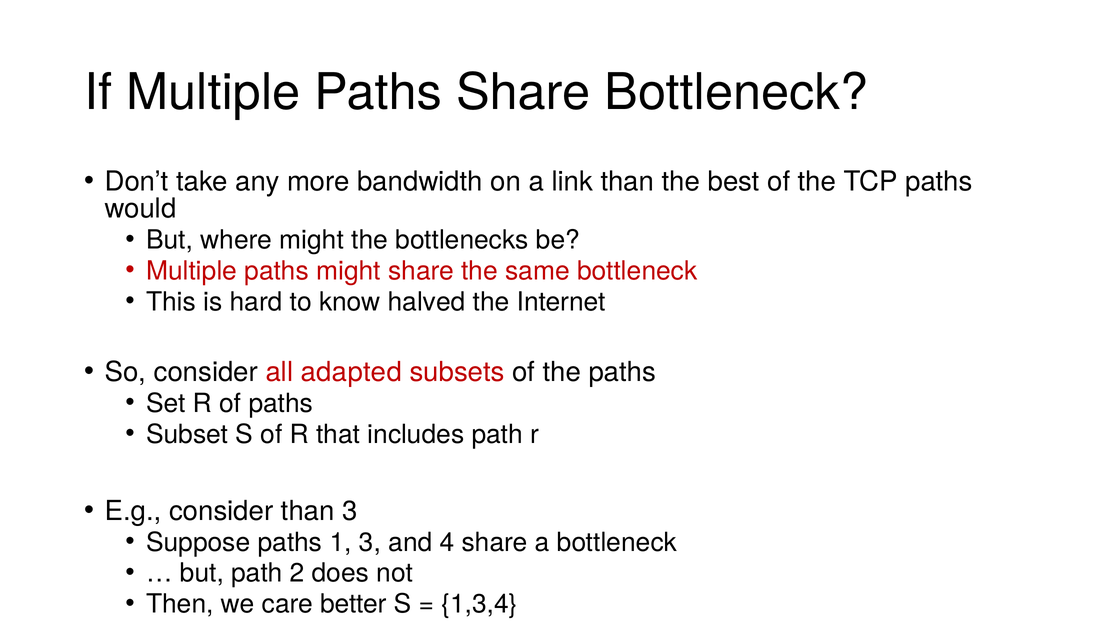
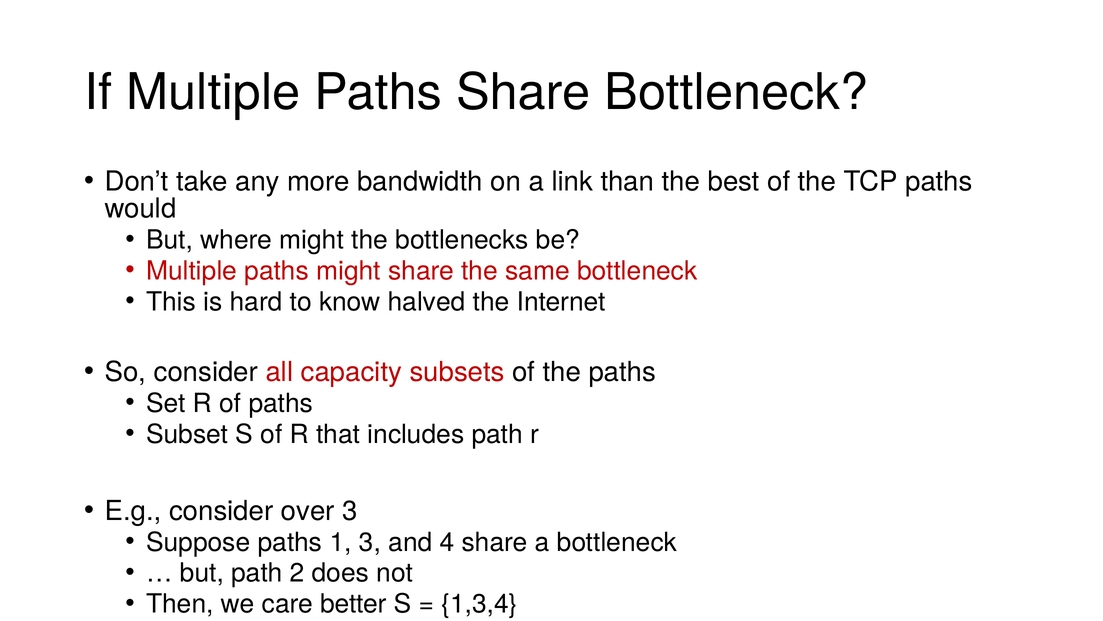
adapted: adapted -> capacity
consider than: than -> over
